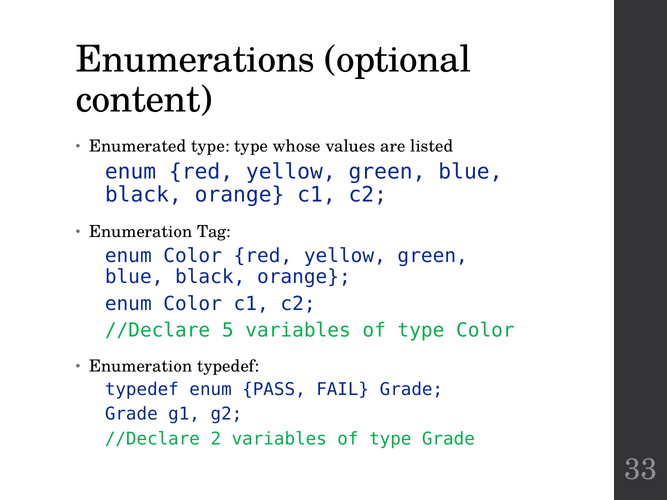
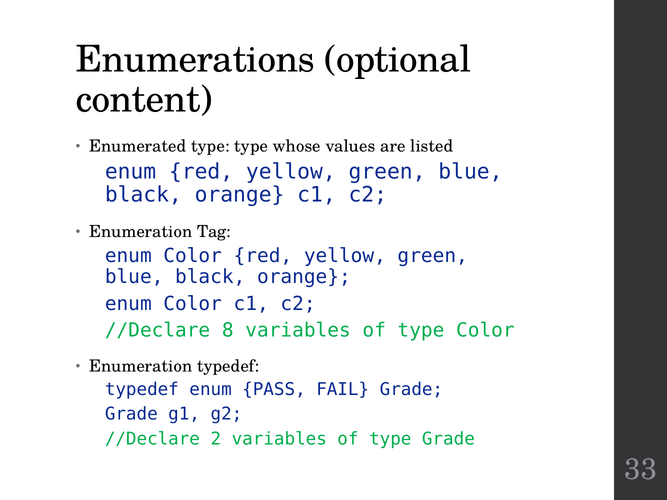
5: 5 -> 8
